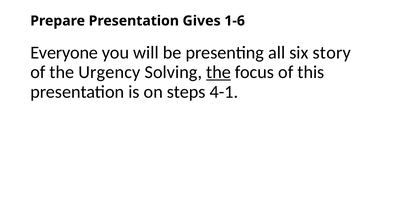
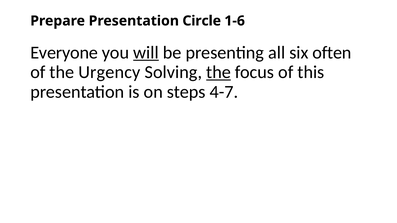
Gives: Gives -> Circle
will underline: none -> present
story: story -> often
4-1: 4-1 -> 4-7
